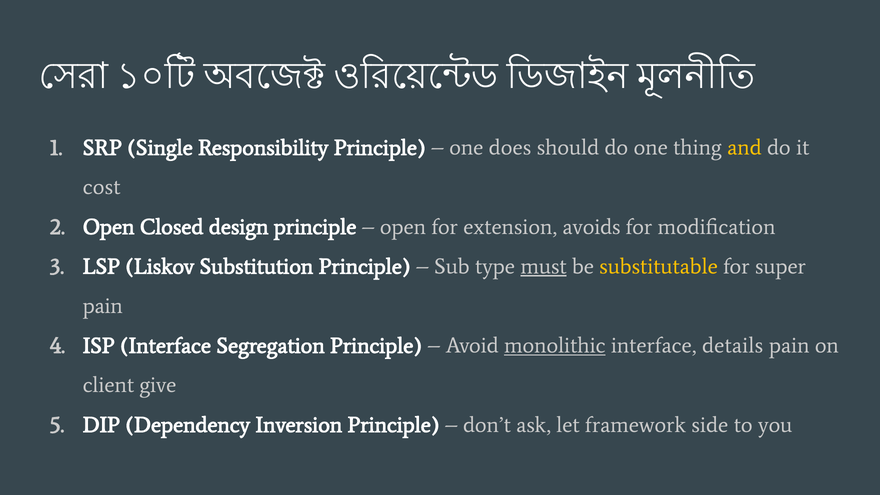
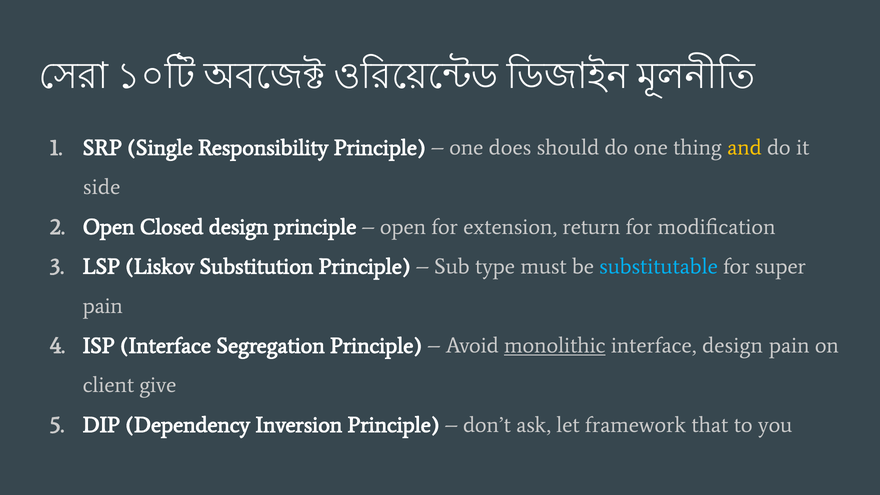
cost: cost -> side
avoids: avoids -> return
must underline: present -> none
substitutable colour: yellow -> light blue
interface details: details -> design
side: side -> that
